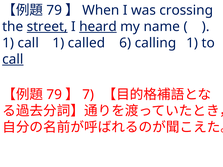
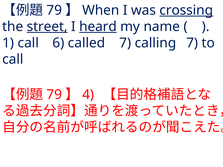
crossing underline: none -> present
call 1: 1 -> 6
called 6: 6 -> 7
calling 1: 1 -> 7
call at (13, 59) underline: present -> none
7: 7 -> 4
